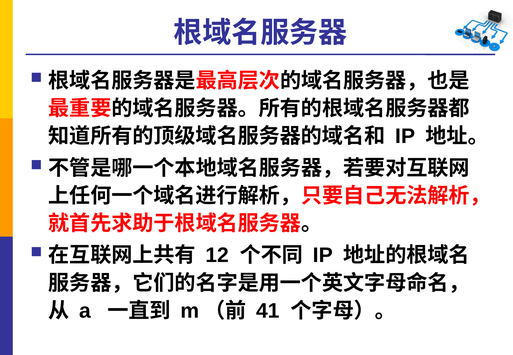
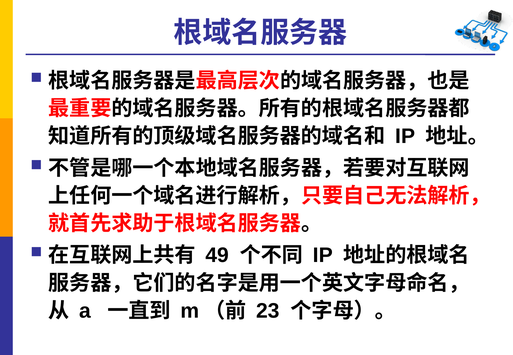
12: 12 -> 49
41: 41 -> 23
